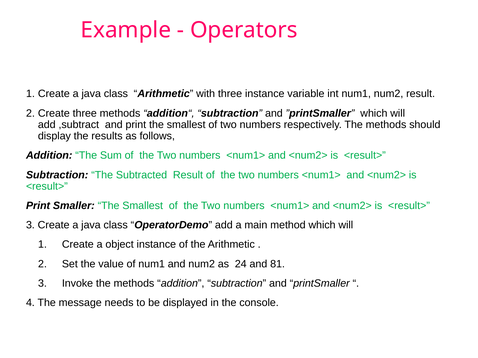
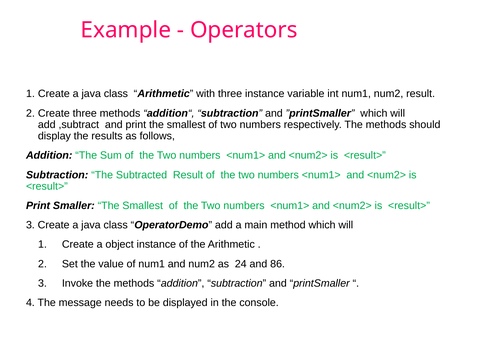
81: 81 -> 86
